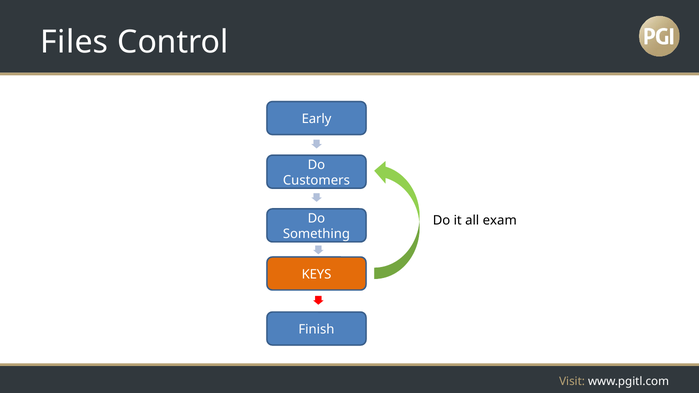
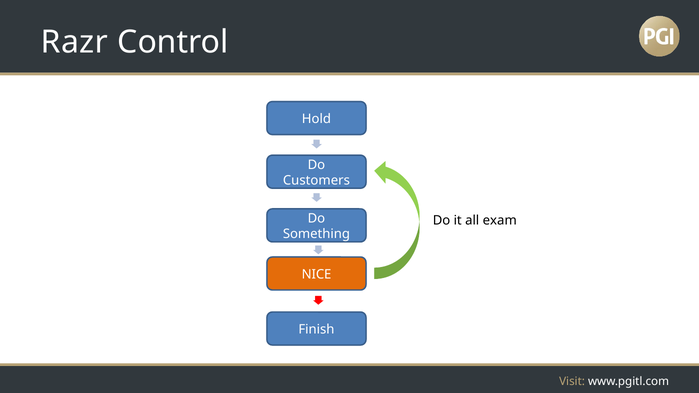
Files: Files -> Razr
Early: Early -> Hold
KEYS: KEYS -> NICE
